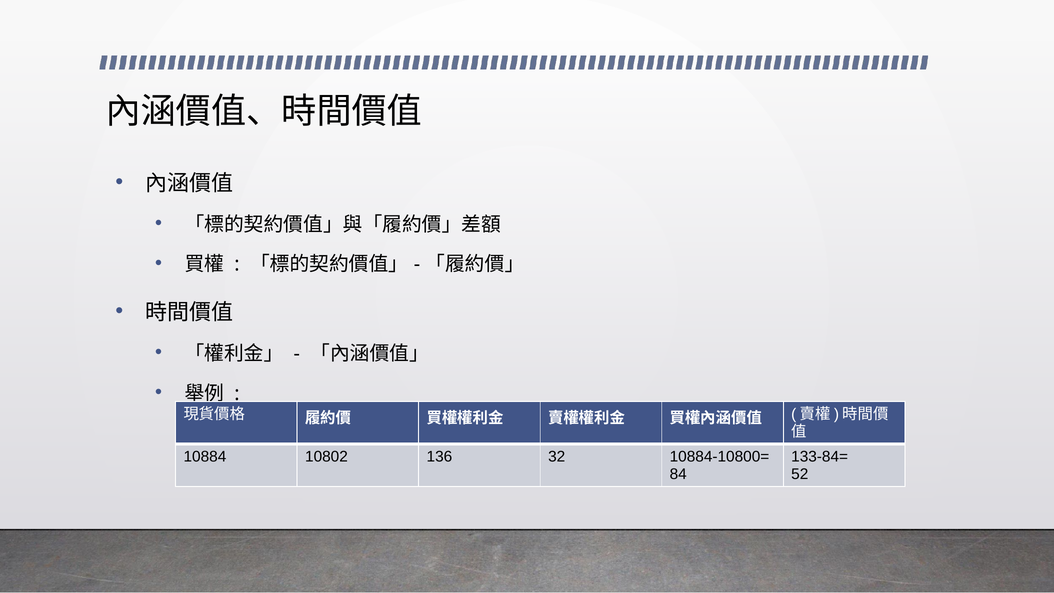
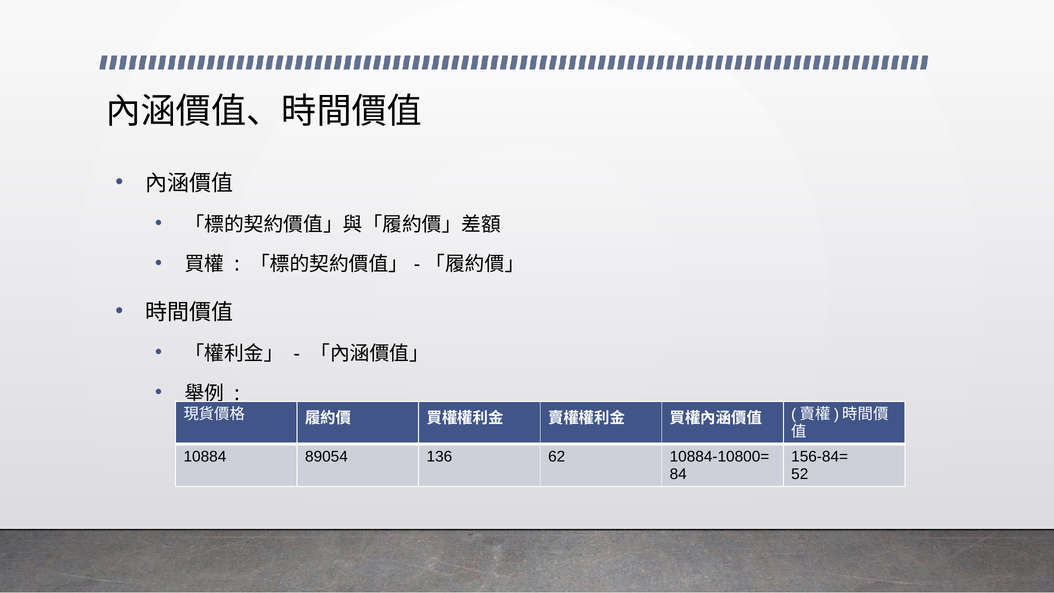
10802: 10802 -> 89054
32: 32 -> 62
133-84=: 133-84= -> 156-84=
